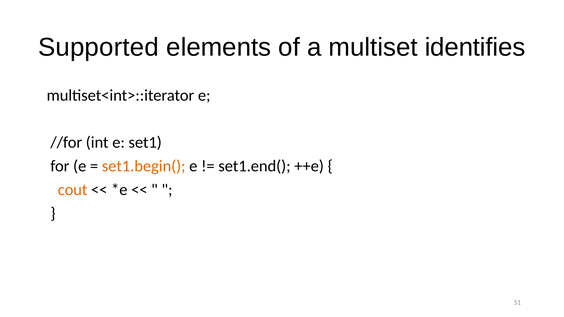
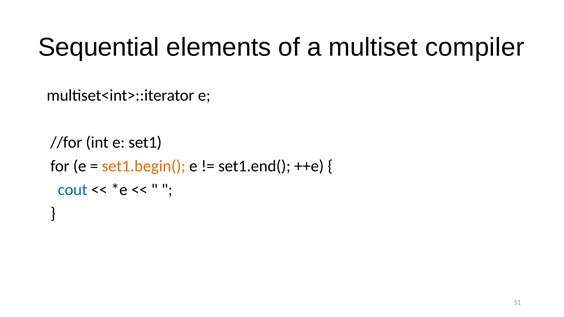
Supported: Supported -> Sequential
identifies: identifies -> compiler
cout colour: orange -> blue
